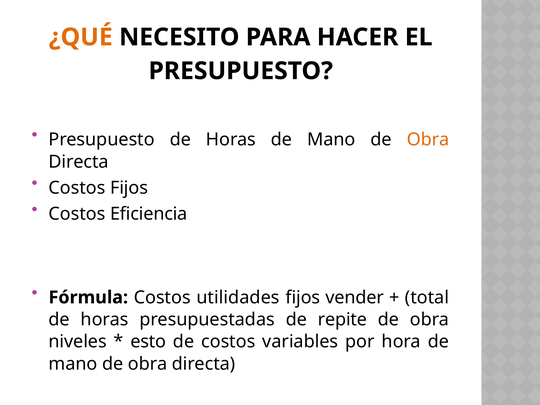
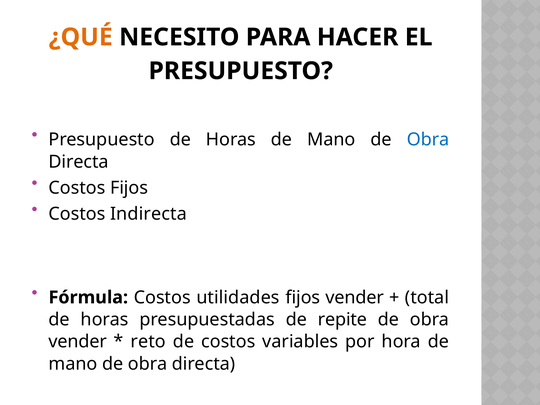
Obra at (428, 140) colour: orange -> blue
Eficiencia: Eficiencia -> Indirecta
niveles at (78, 342): niveles -> vender
esto: esto -> reto
